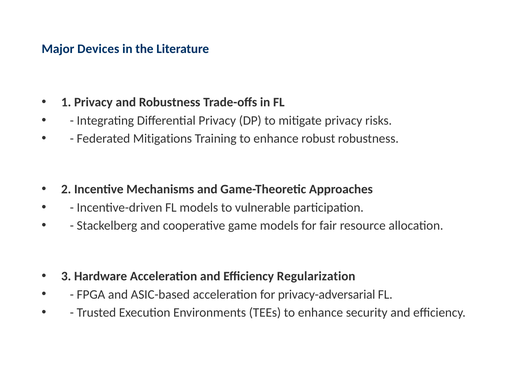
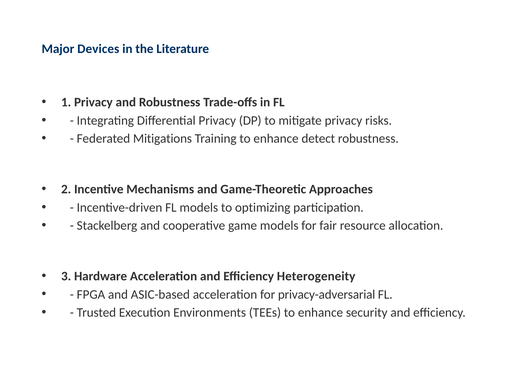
robust: robust -> detect
vulnerable: vulnerable -> optimizing
Regularization: Regularization -> Heterogeneity
